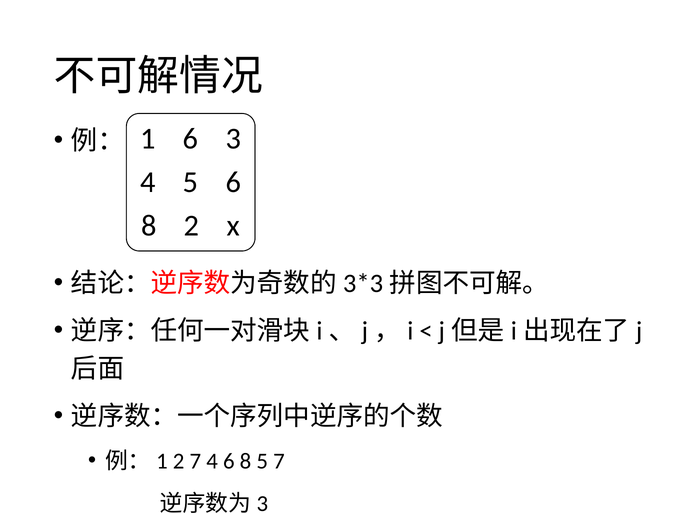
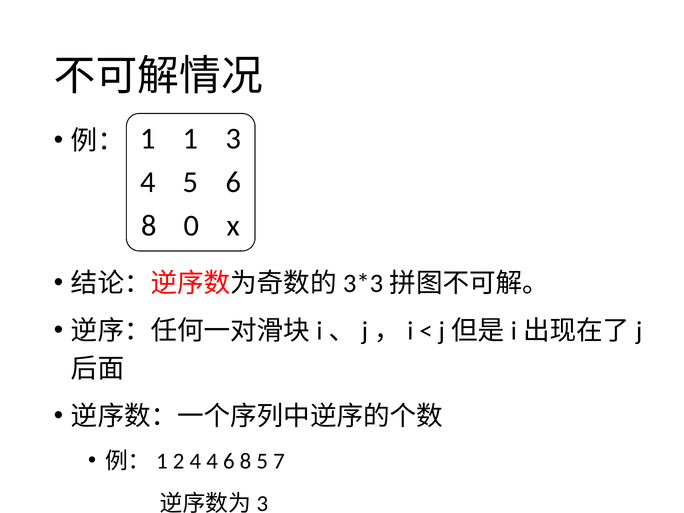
1 6: 6 -> 1
8 2: 2 -> 0
2 7: 7 -> 4
